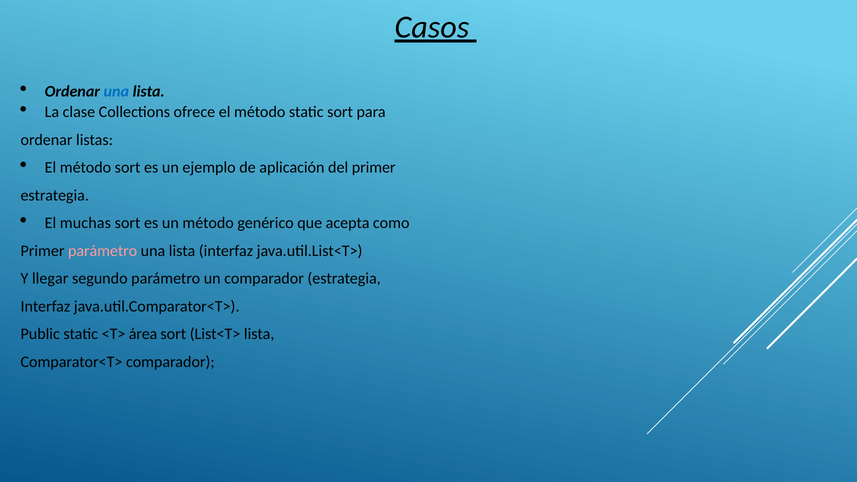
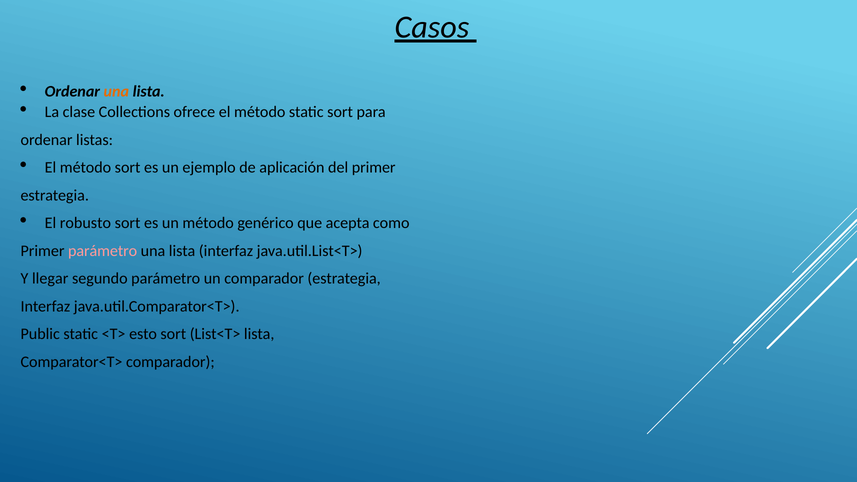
una at (116, 91) colour: blue -> orange
muchas: muchas -> robusto
área: área -> esto
